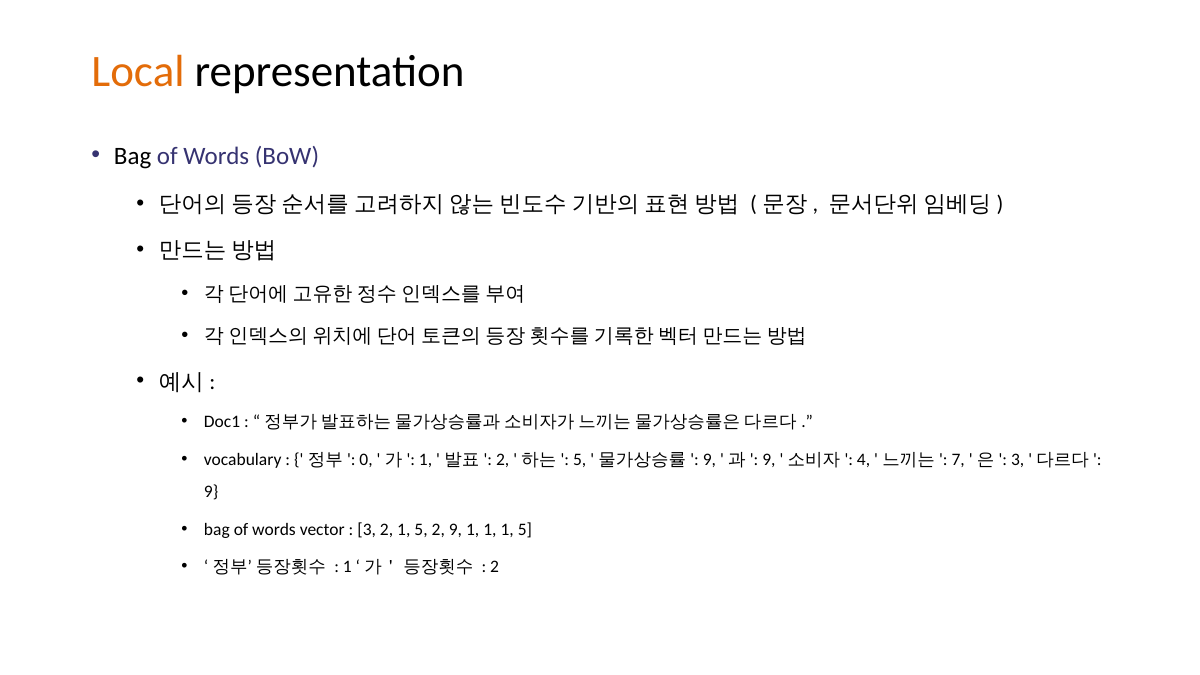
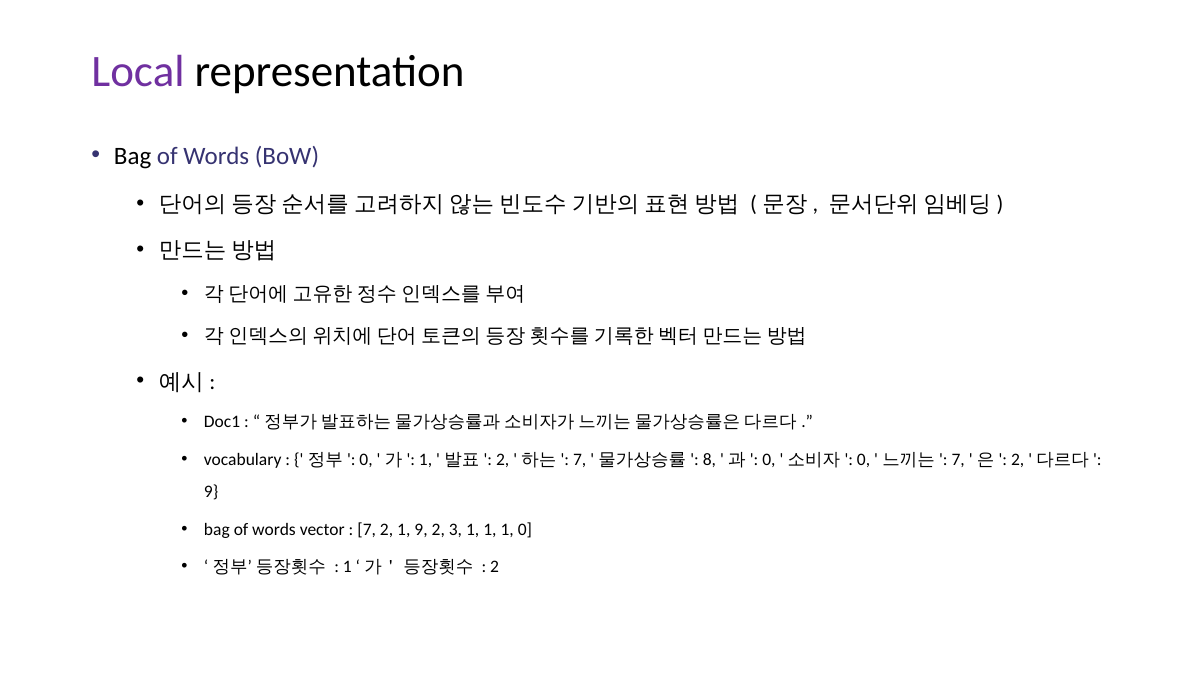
Local colour: orange -> purple
5 at (580, 460): 5 -> 7
9 at (709, 460): 9 -> 8
9 at (769, 460): 9 -> 0
4 at (864, 460): 4 -> 0
3 at (1018, 460): 3 -> 2
3 at (367, 529): 3 -> 7
2 1 5: 5 -> 9
2 9: 9 -> 3
1 1 5: 5 -> 0
